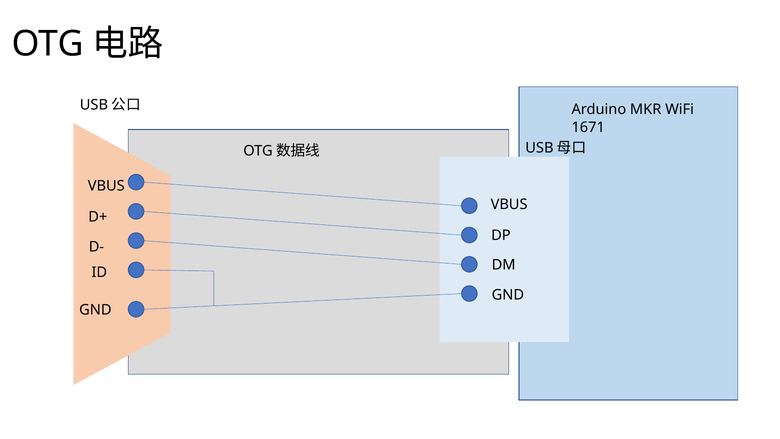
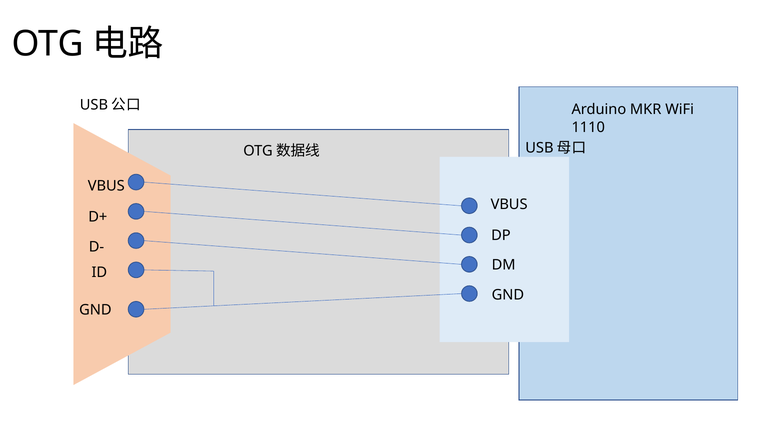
1671: 1671 -> 1110
